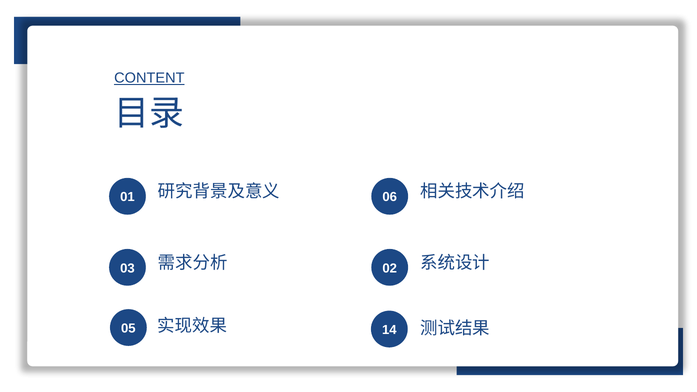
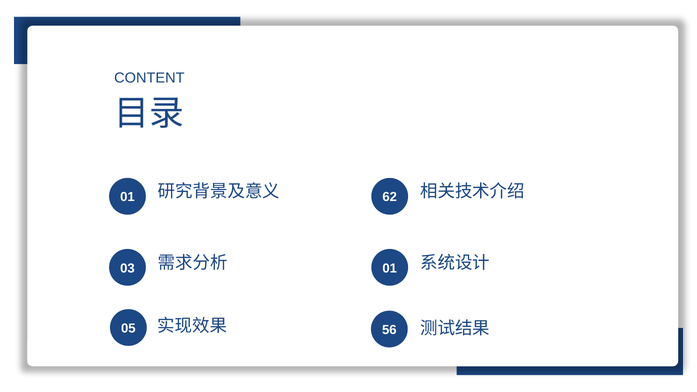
CONTENT underline: present -> none
06: 06 -> 62
02 at (390, 268): 02 -> 01
14: 14 -> 56
